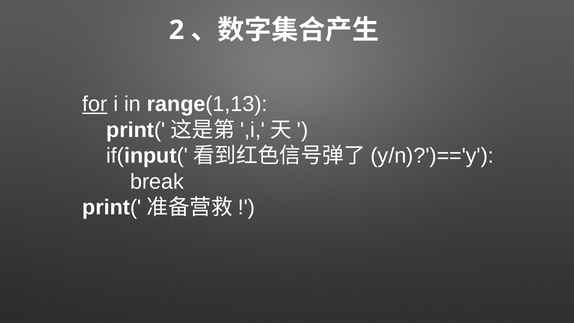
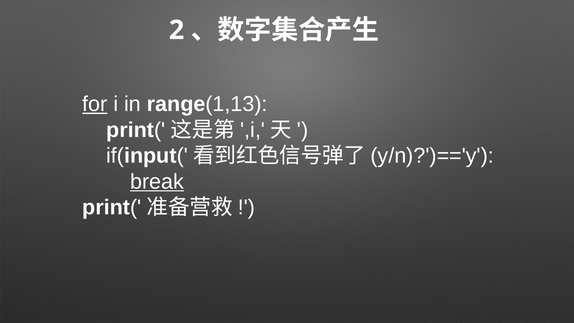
break underline: none -> present
